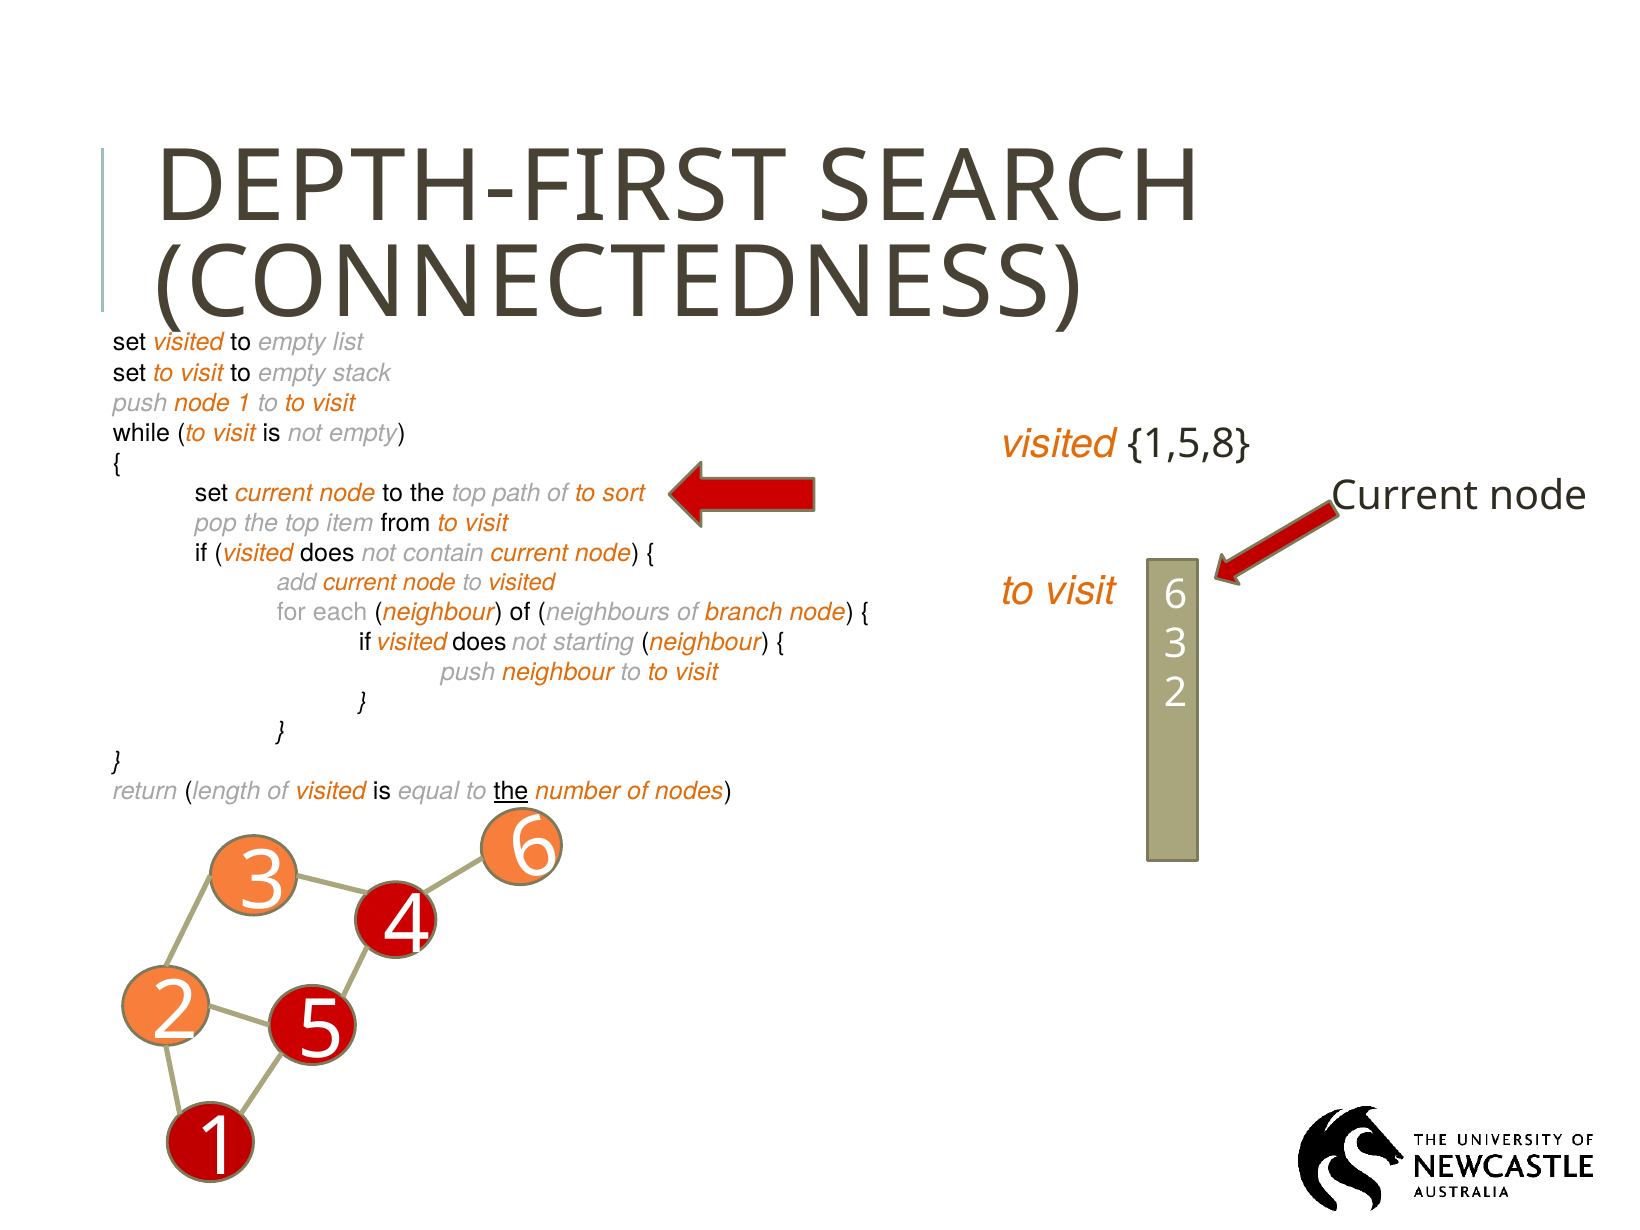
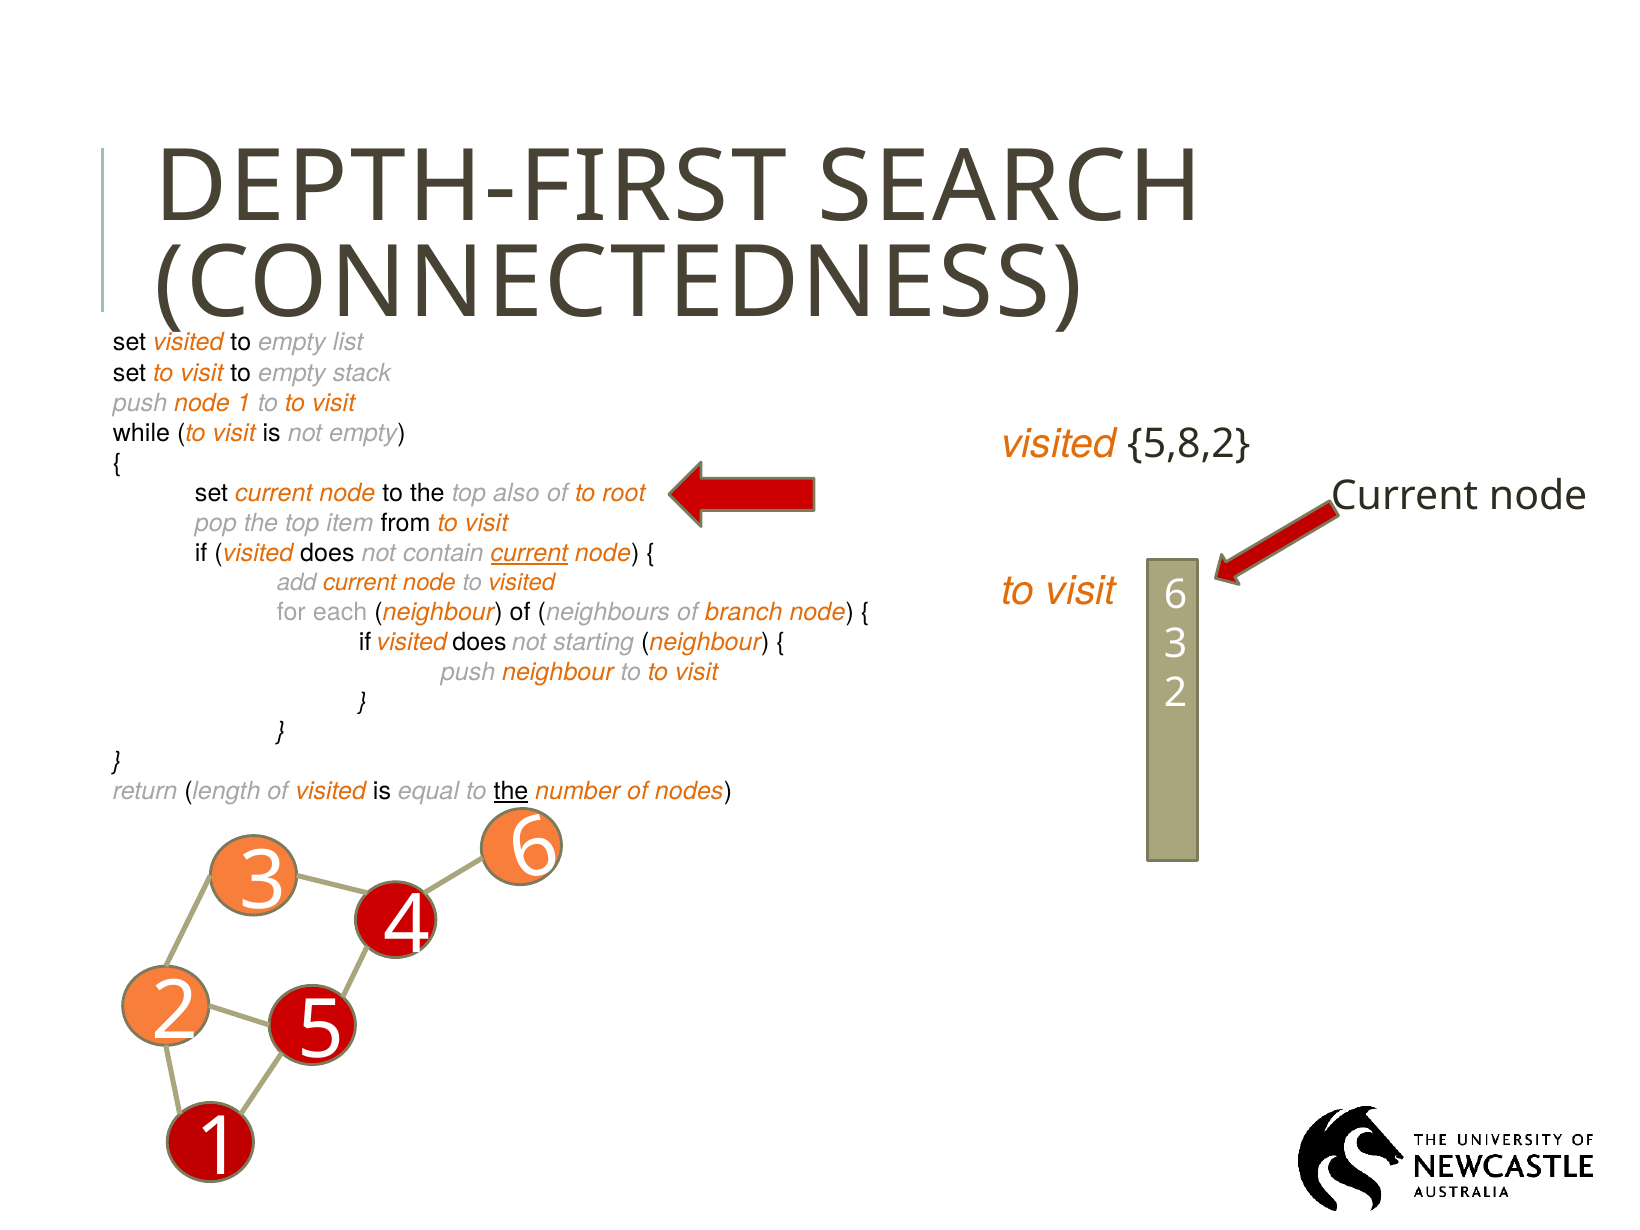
1,5,8: 1,5,8 -> 5,8,2
path: path -> also
sort: sort -> root
current at (529, 553) underline: none -> present
